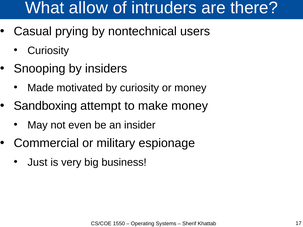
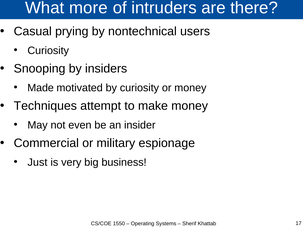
allow: allow -> more
Sandboxing: Sandboxing -> Techniques
